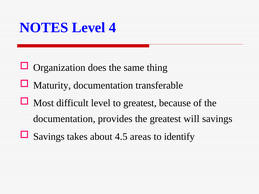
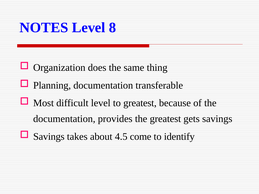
4: 4 -> 8
Maturity: Maturity -> Planning
will: will -> gets
areas: areas -> come
